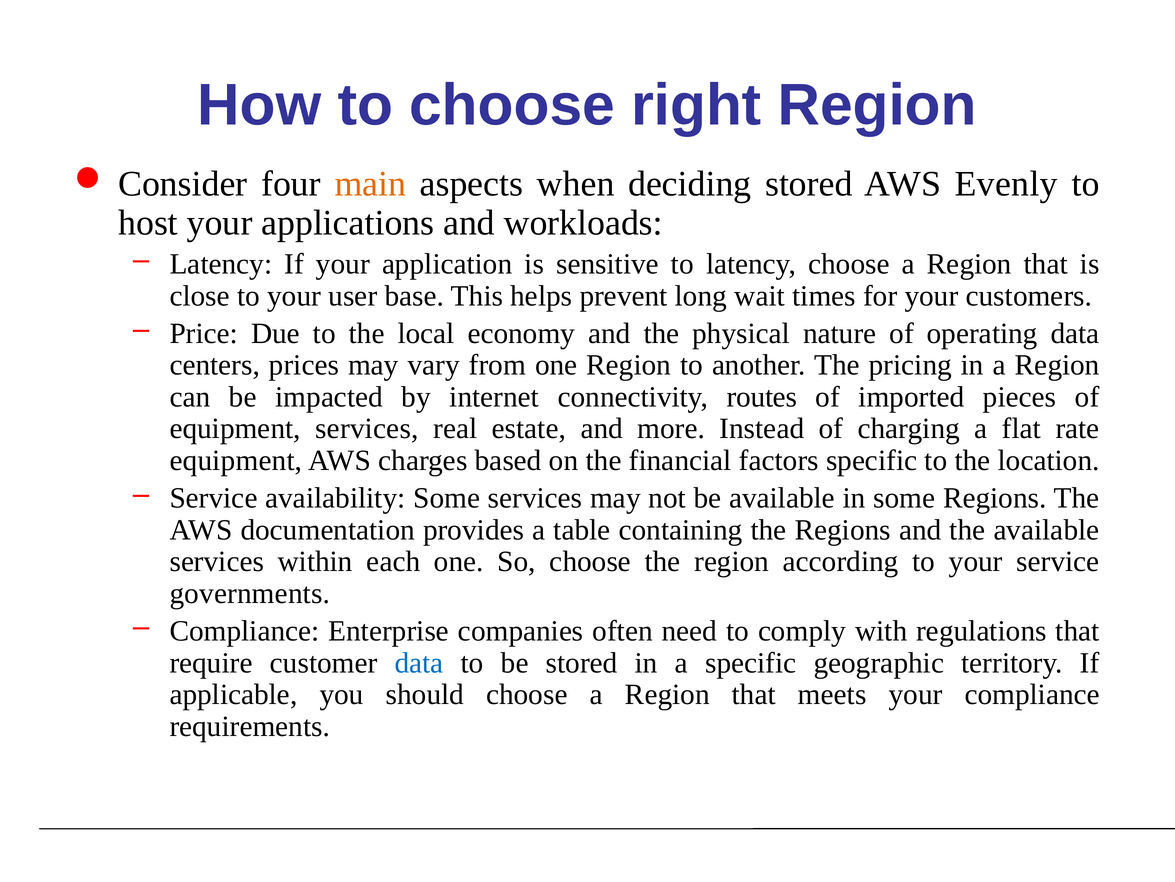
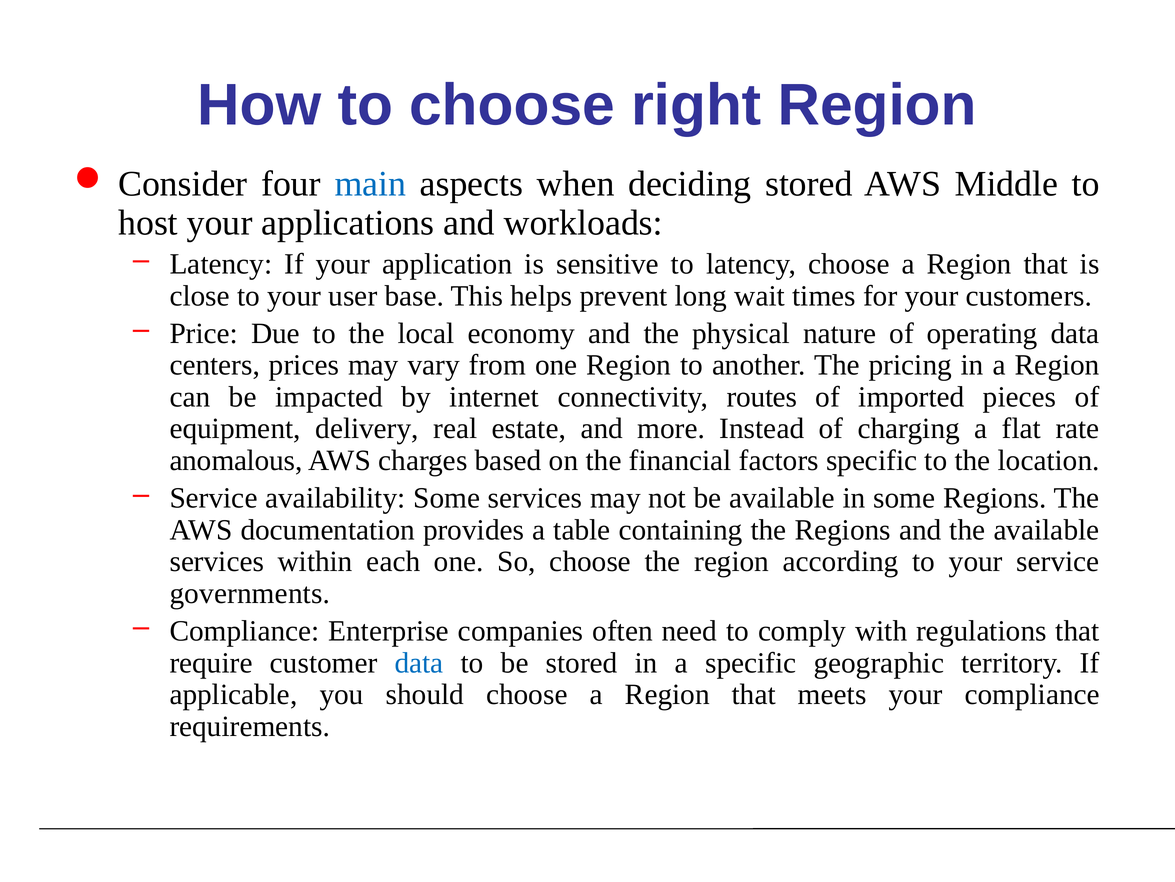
main colour: orange -> blue
Evenly: Evenly -> Middle
equipment services: services -> delivery
equipment at (236, 460): equipment -> anomalous
